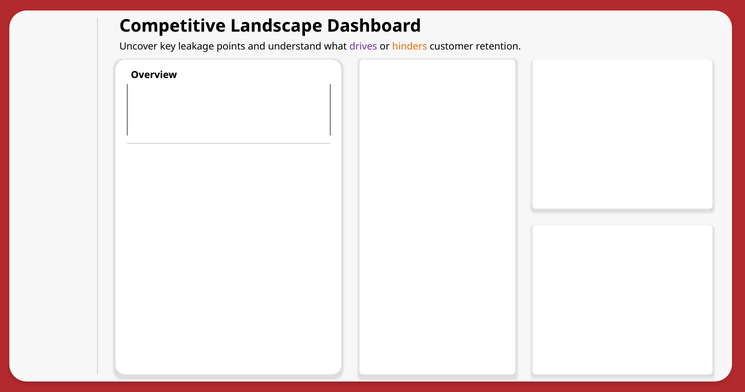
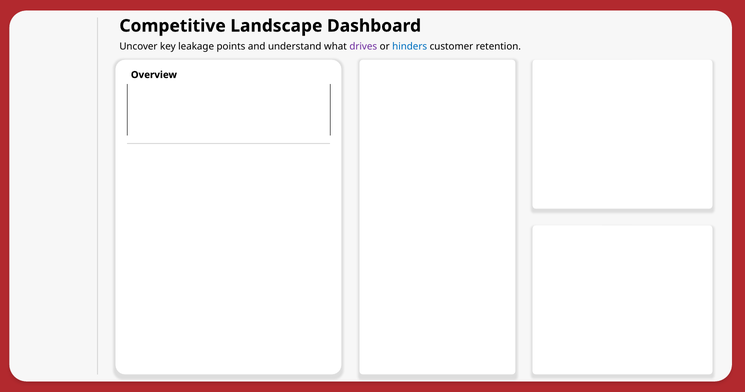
hinders colour: orange -> blue
